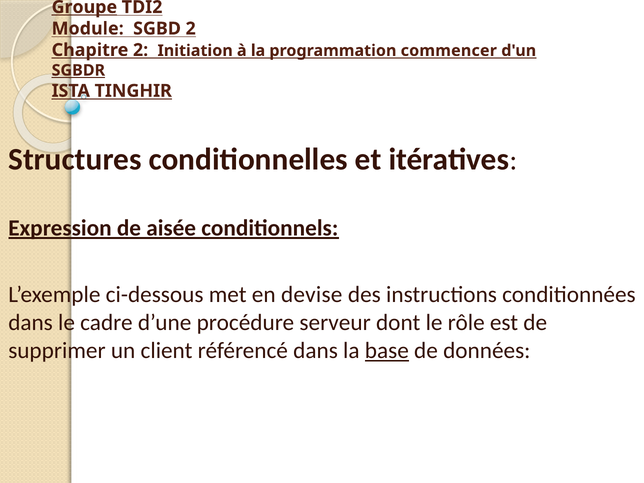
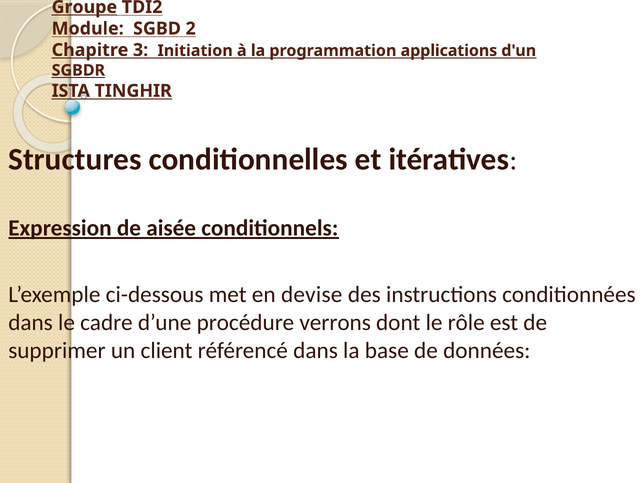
Chapitre 2: 2 -> 3
commencer: commencer -> applications
serveur: serveur -> verrons
base underline: present -> none
